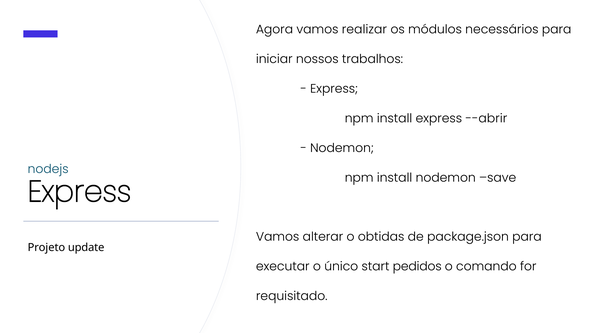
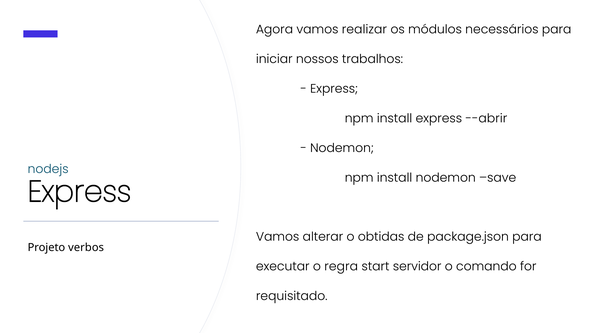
update: update -> verbos
único: único -> regra
pedidos: pedidos -> servidor
